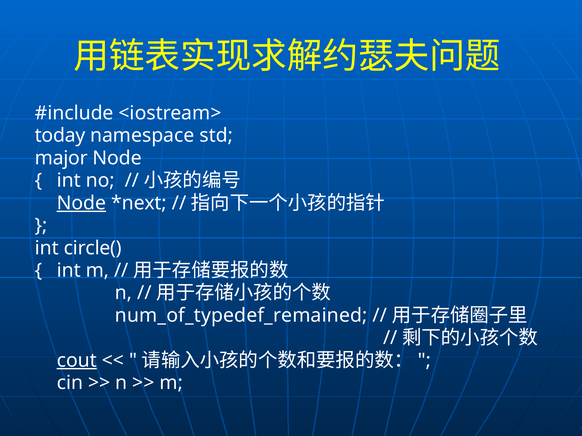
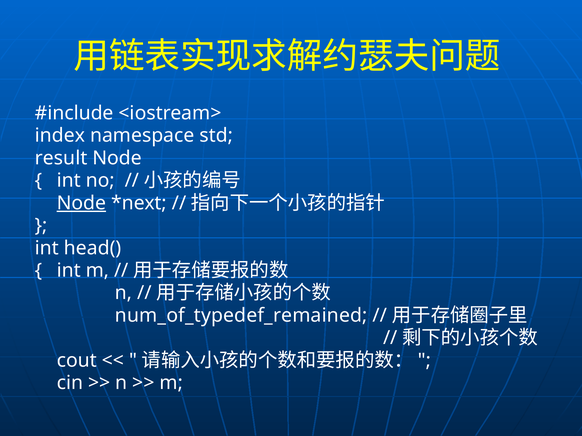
today: today -> index
major: major -> result
circle(: circle( -> head(
cout underline: present -> none
